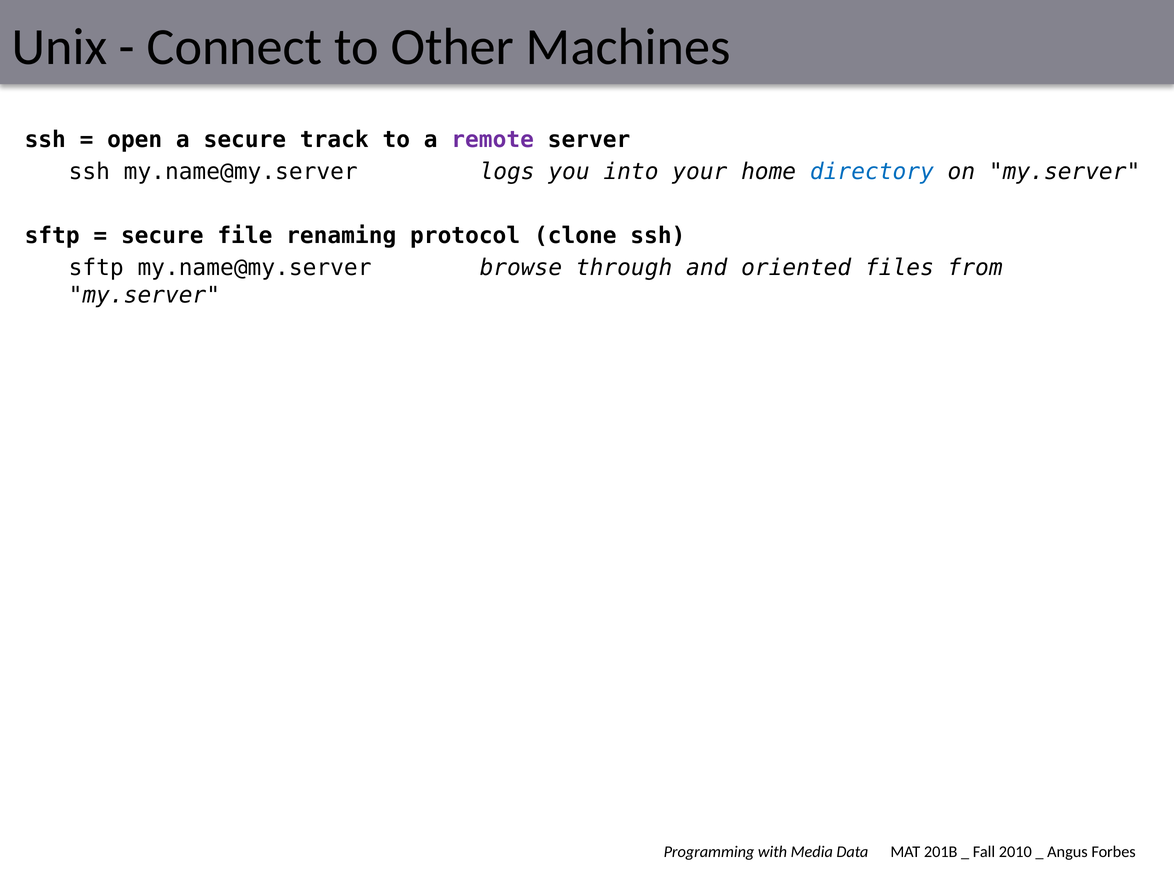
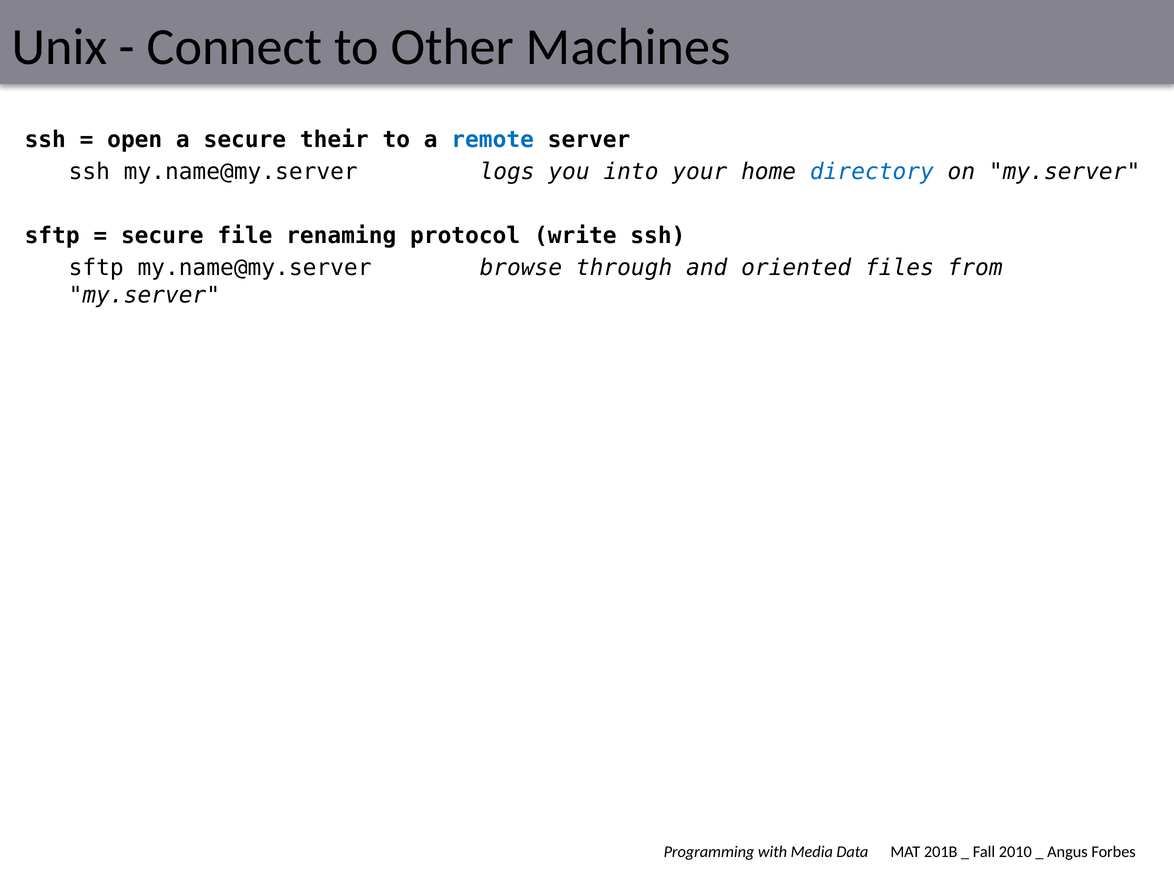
track: track -> their
remote colour: purple -> blue
clone: clone -> write
